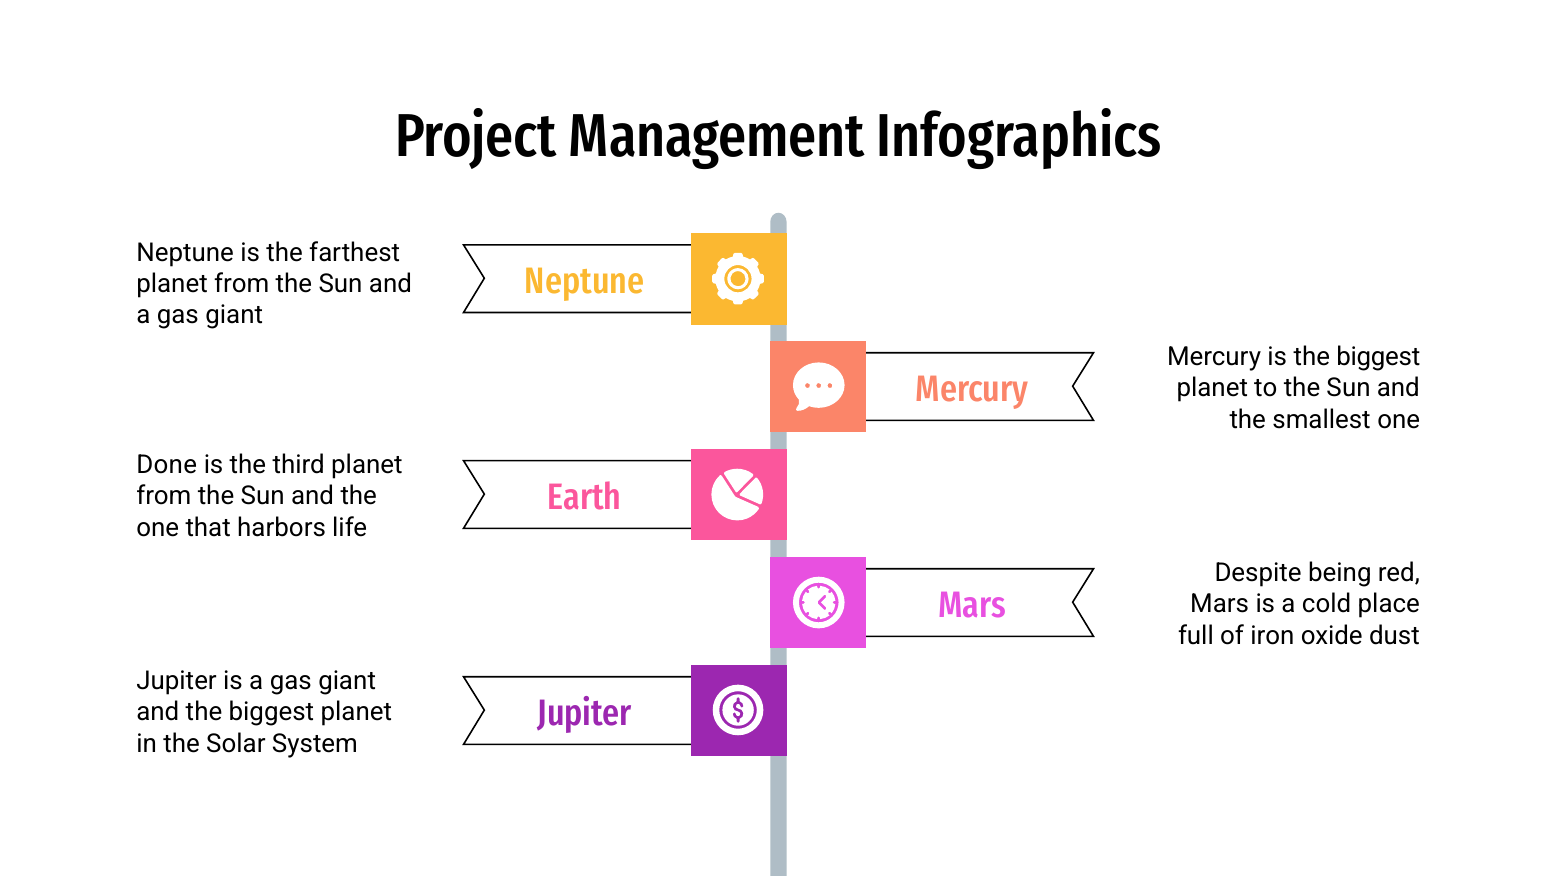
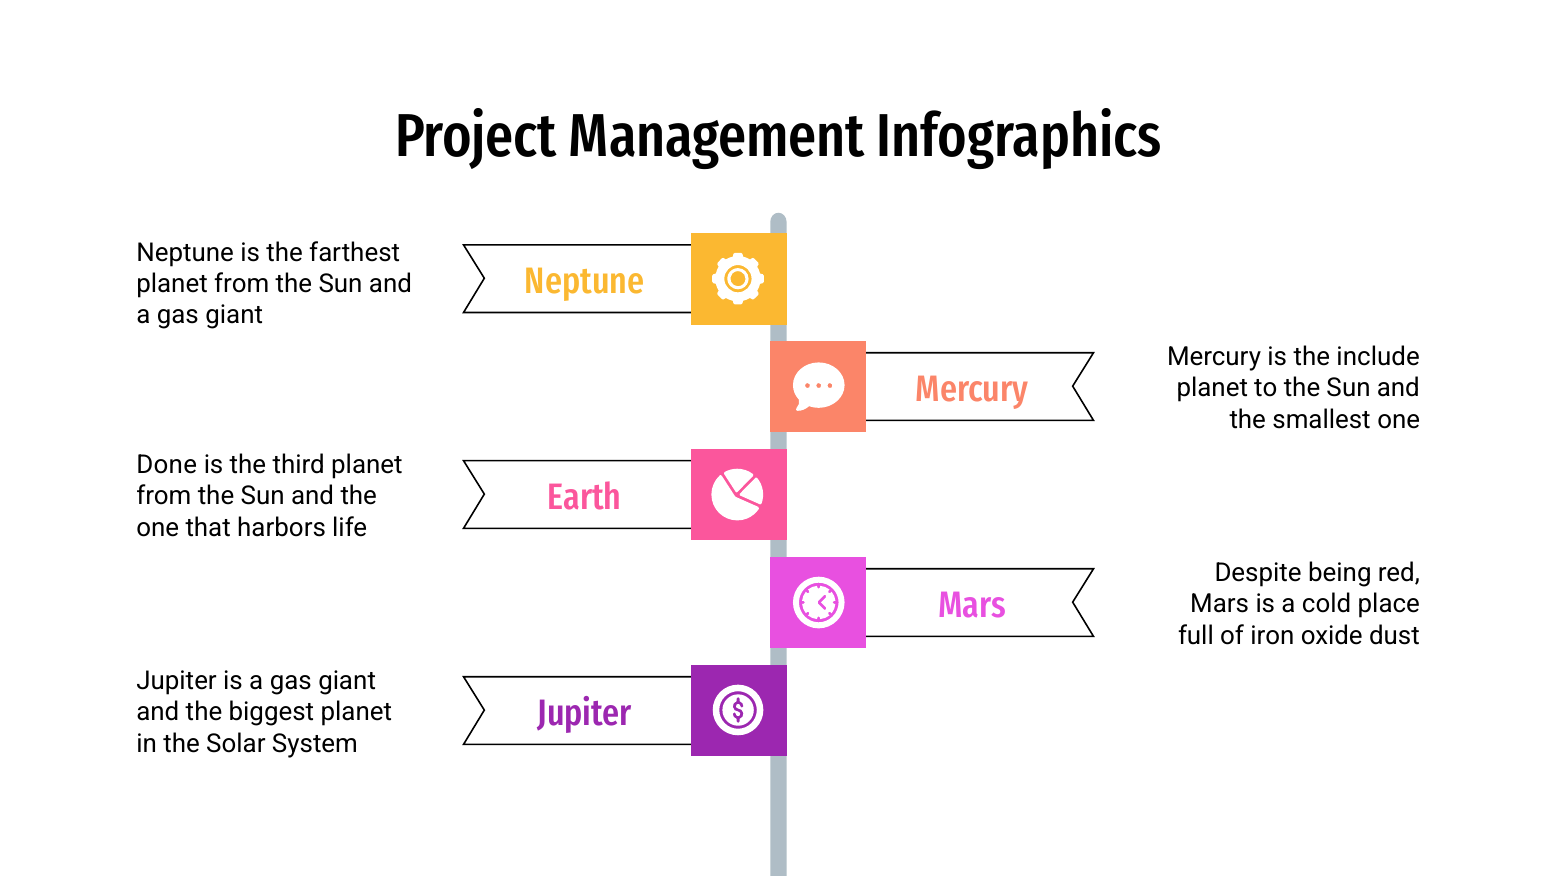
is the biggest: biggest -> include
